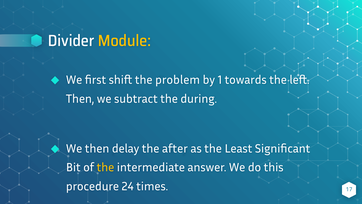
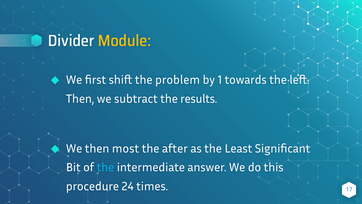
during: during -> results
delay: delay -> most
the at (105, 167) colour: yellow -> light blue
